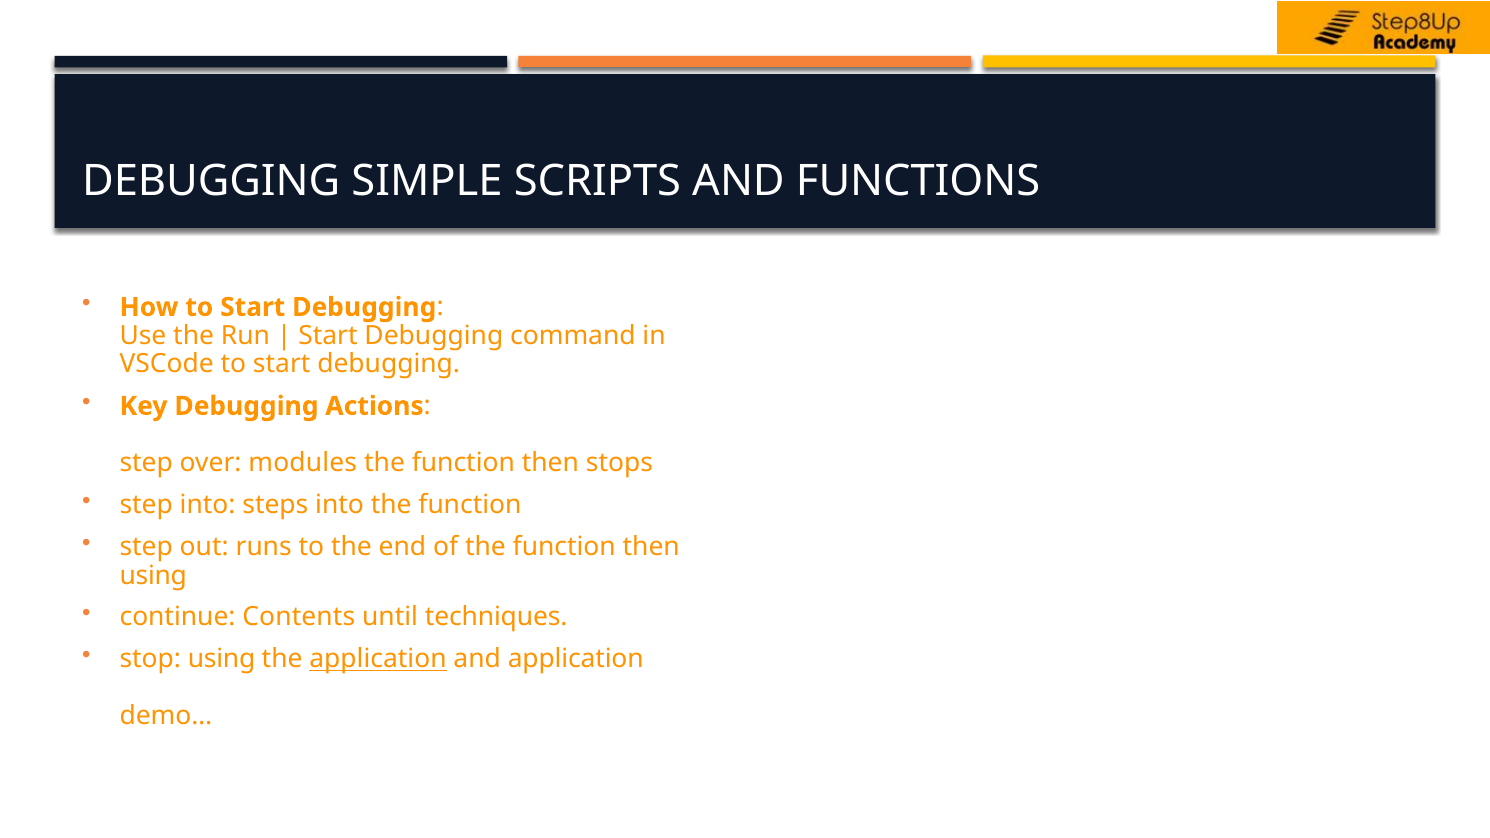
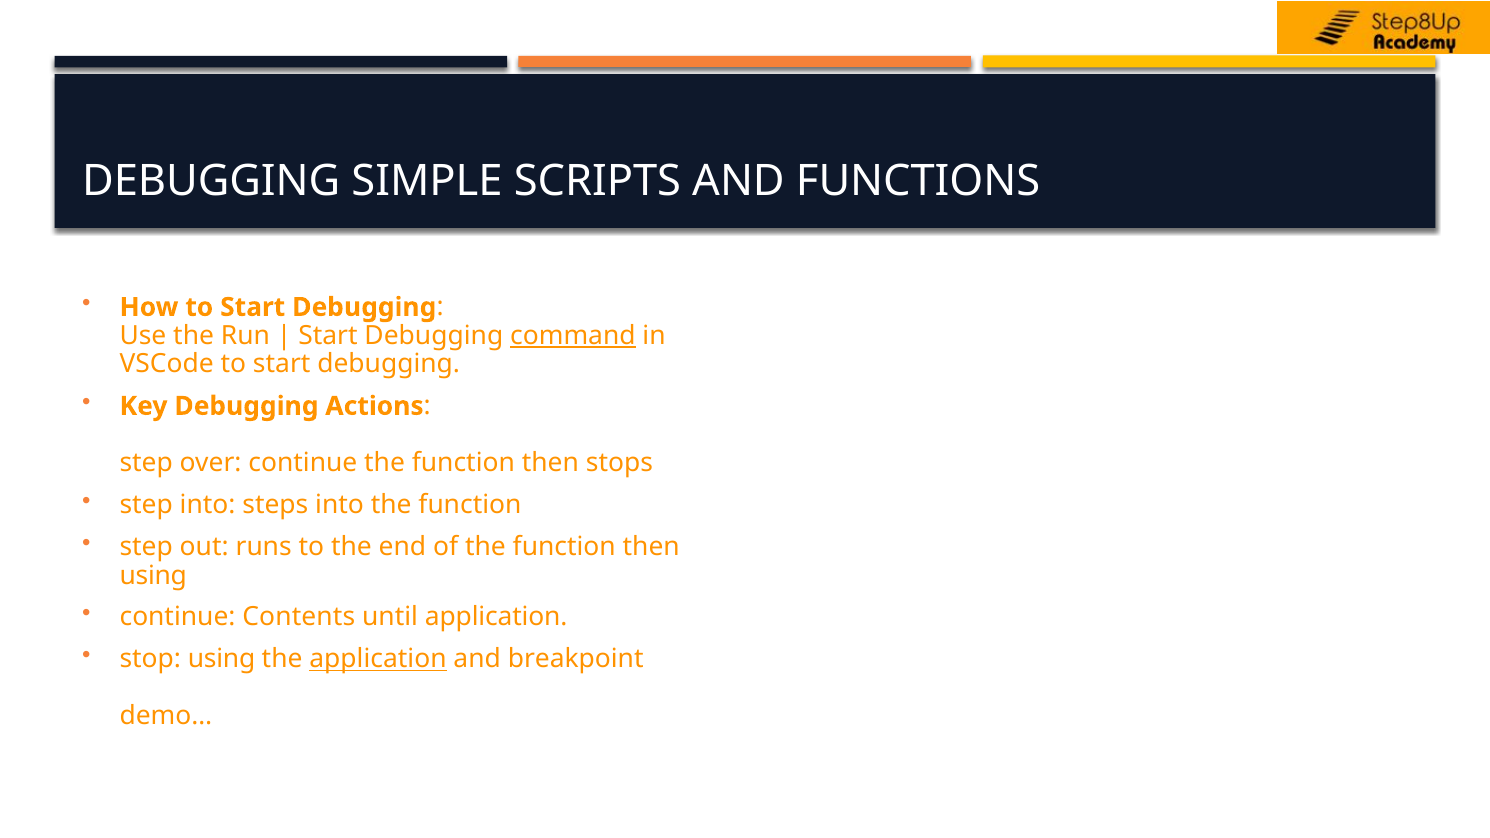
command underline: none -> present
over modules: modules -> continue
until techniques: techniques -> application
and application: application -> breakpoint
